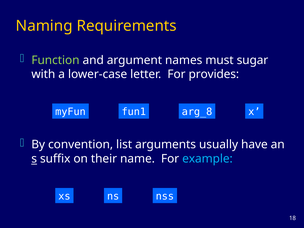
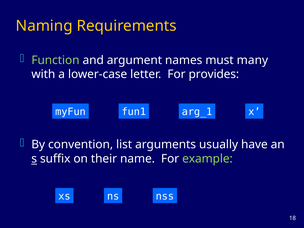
sugar: sugar -> many
arg_8: arg_8 -> arg_1
example colour: light blue -> light green
